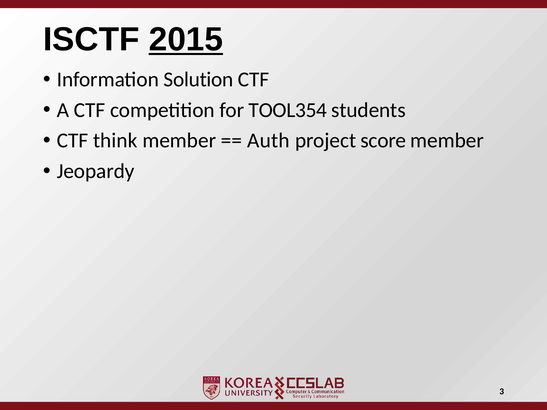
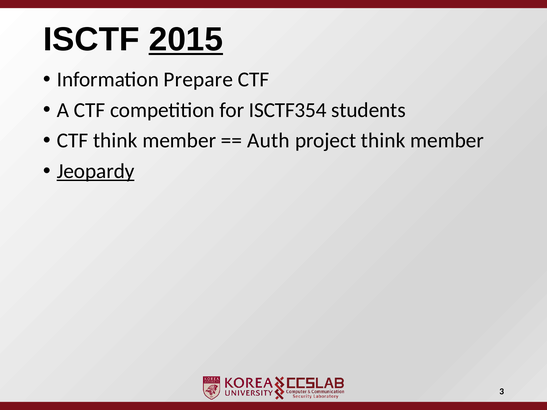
Solution: Solution -> Prepare
TOOL354: TOOL354 -> ISCTF354
project score: score -> think
Jeopardy underline: none -> present
